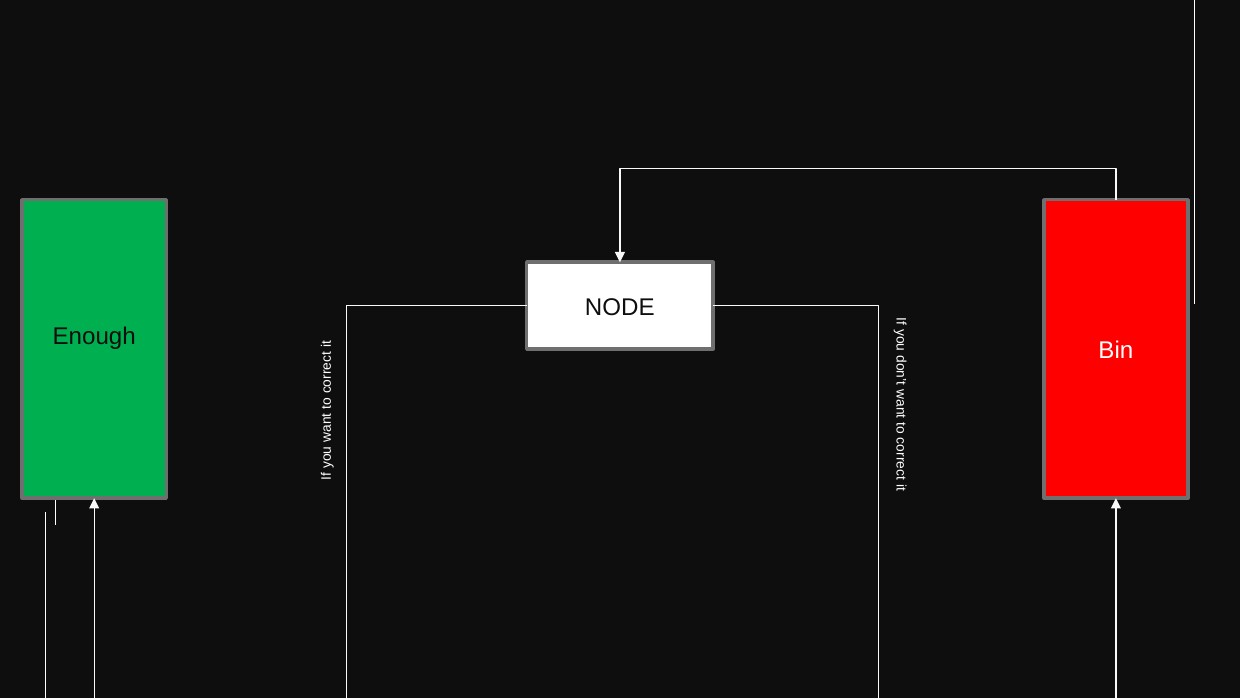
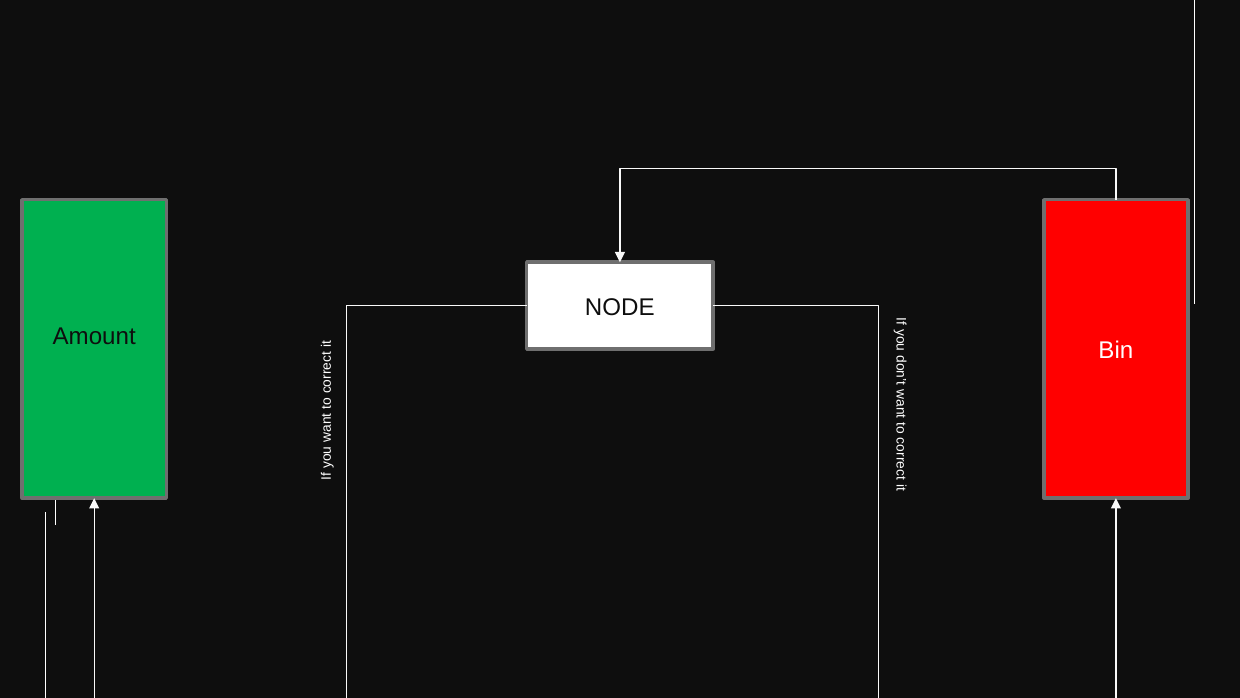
Enough: Enough -> Amount
